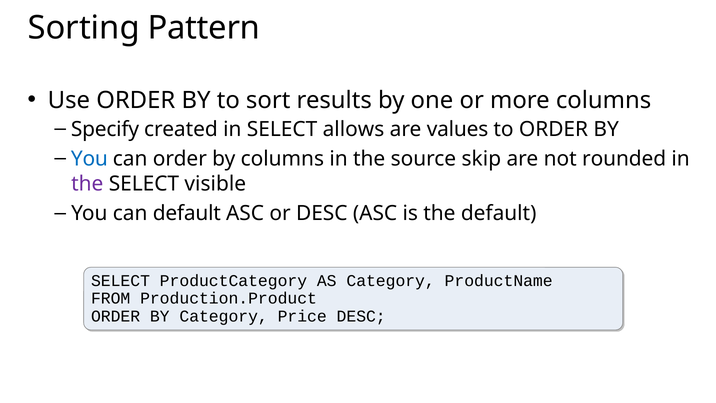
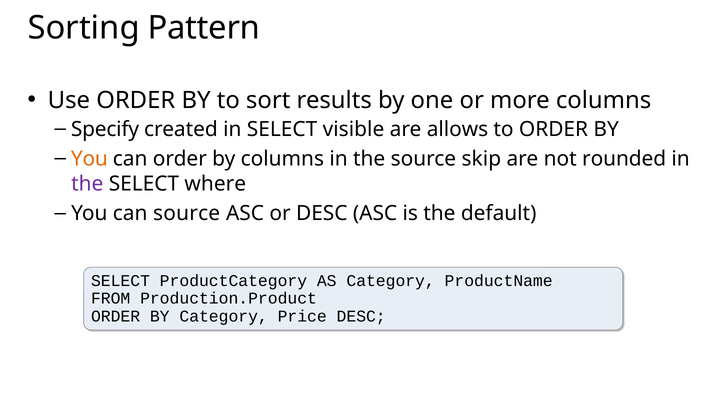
allows: allows -> visible
values: values -> allows
You at (89, 159) colour: blue -> orange
visible: visible -> where
can default: default -> source
